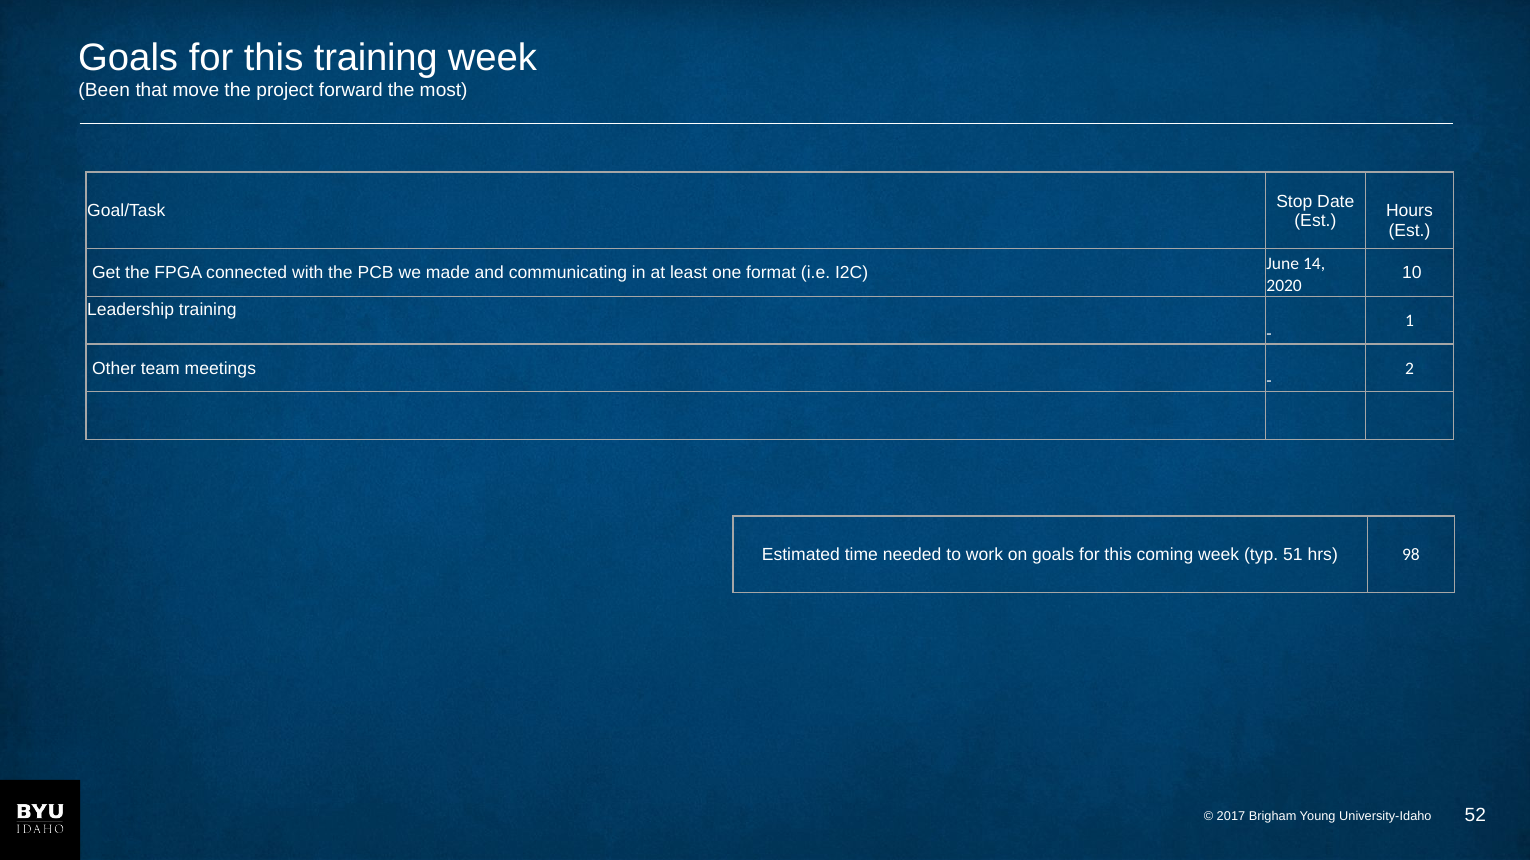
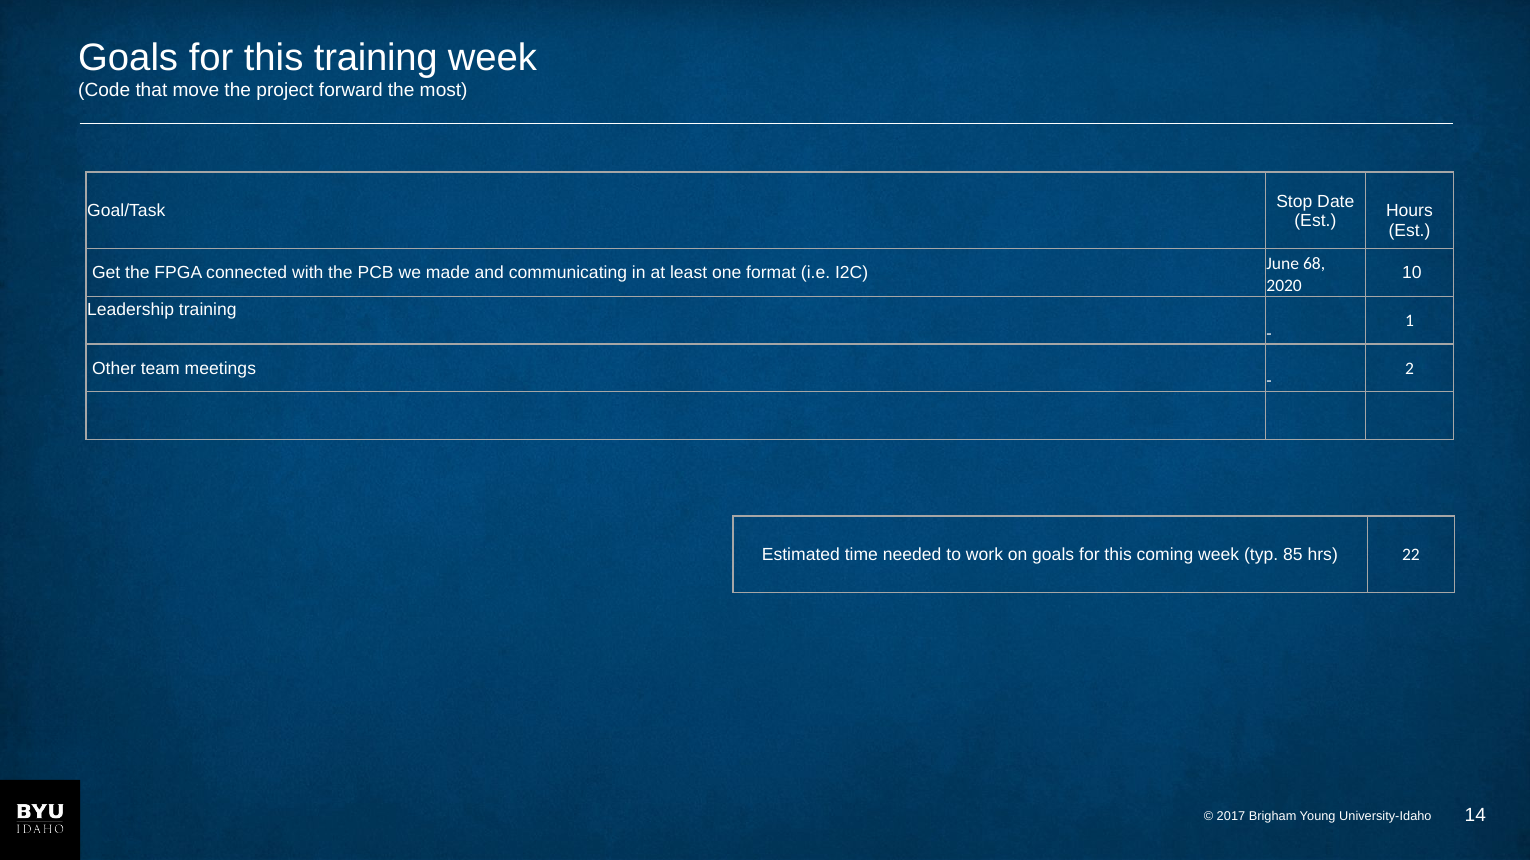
Been: Been -> Code
14: 14 -> 68
51: 51 -> 85
98: 98 -> 22
52: 52 -> 14
